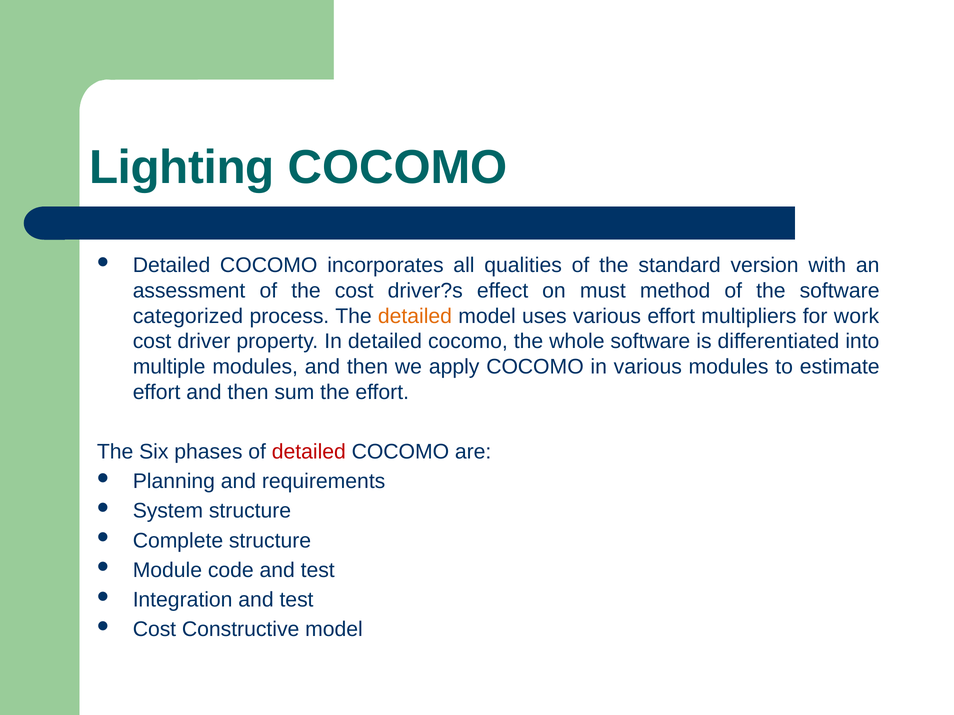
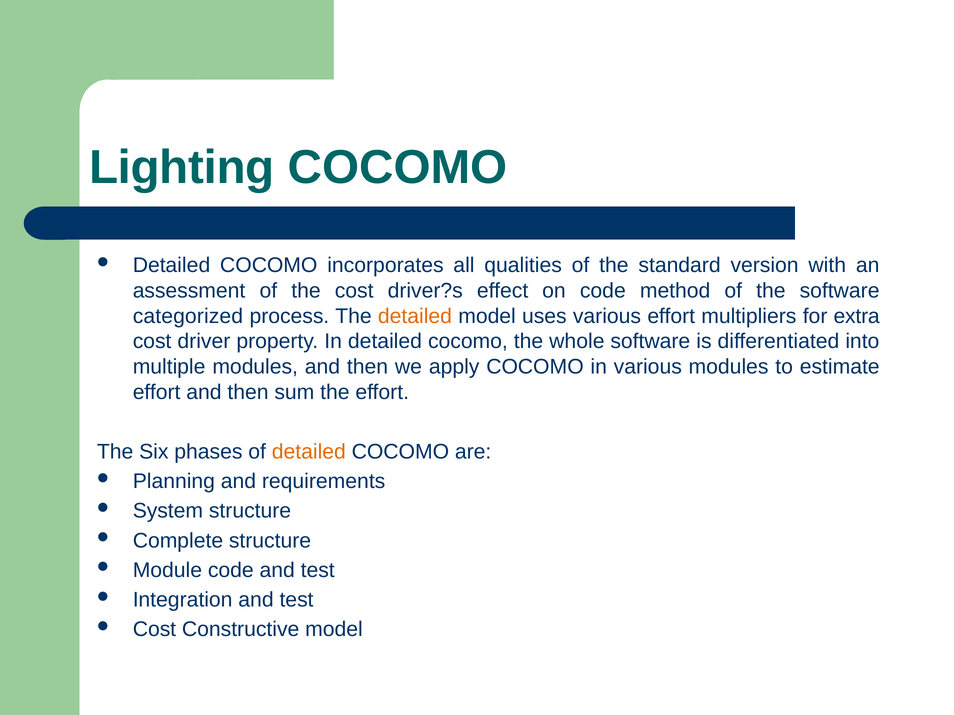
on must: must -> code
work: work -> extra
detailed at (309, 452) colour: red -> orange
